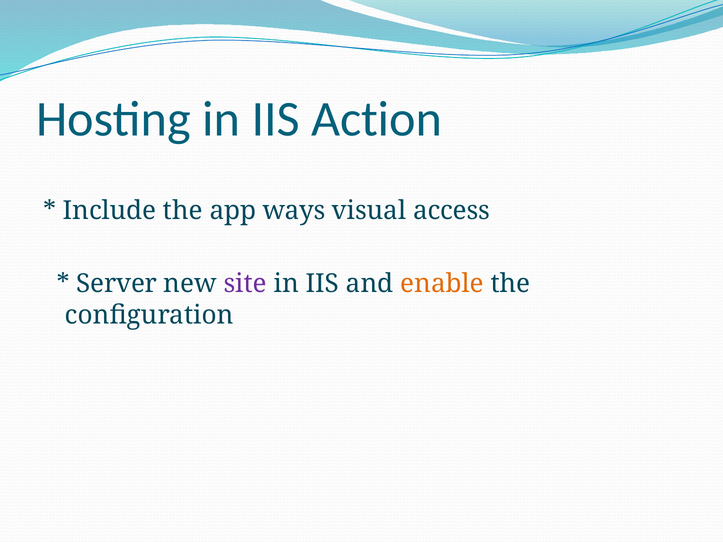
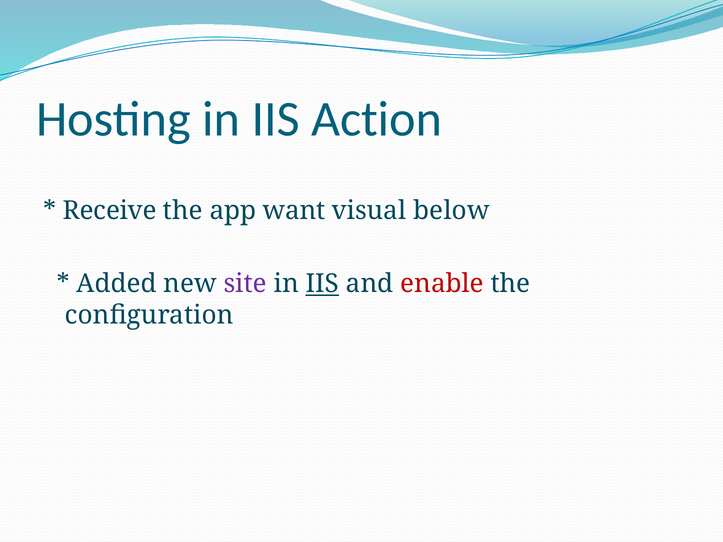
Include: Include -> Receive
ways: ways -> want
access: access -> below
Server: Server -> Added
IIS at (322, 284) underline: none -> present
enable colour: orange -> red
